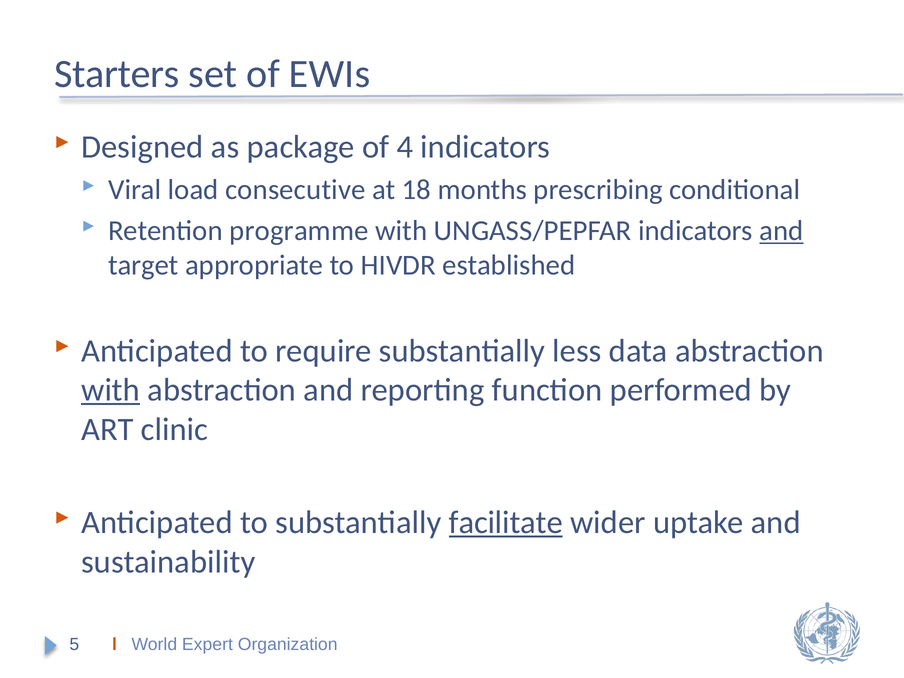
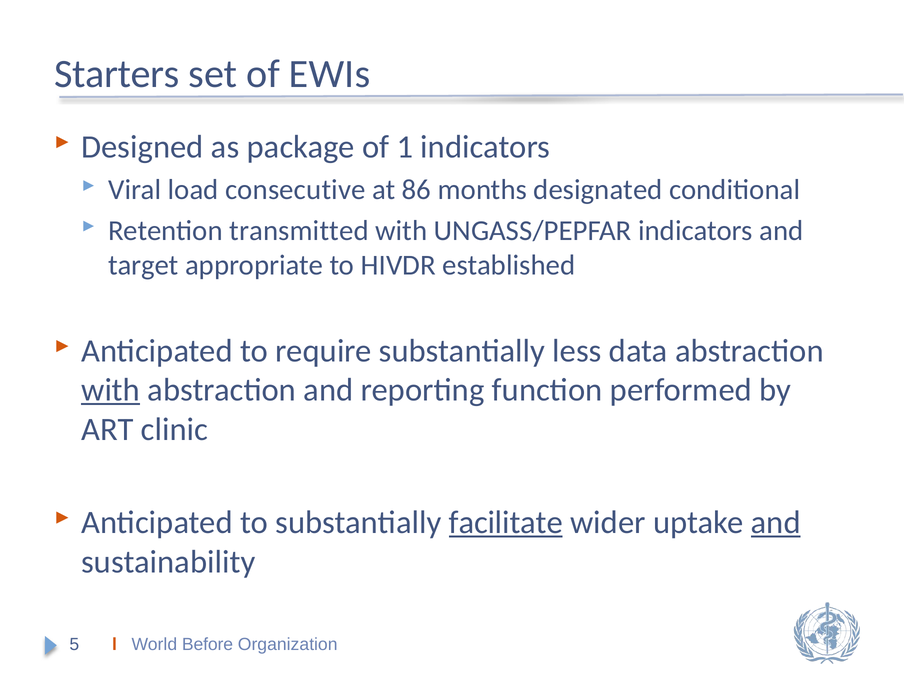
4: 4 -> 1
18: 18 -> 86
prescribing: prescribing -> designated
programme: programme -> transmitted
and at (781, 231) underline: present -> none
and at (776, 523) underline: none -> present
Expert: Expert -> Before
